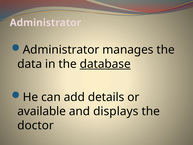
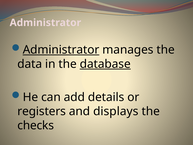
Administrator at (61, 50) underline: none -> present
available: available -> registers
doctor: doctor -> checks
